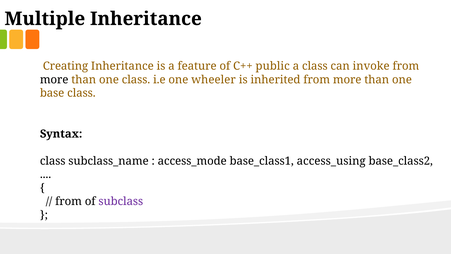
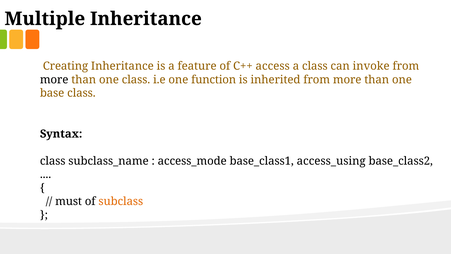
public: public -> access
wheeler: wheeler -> function
from at (69, 201): from -> must
subclass colour: purple -> orange
